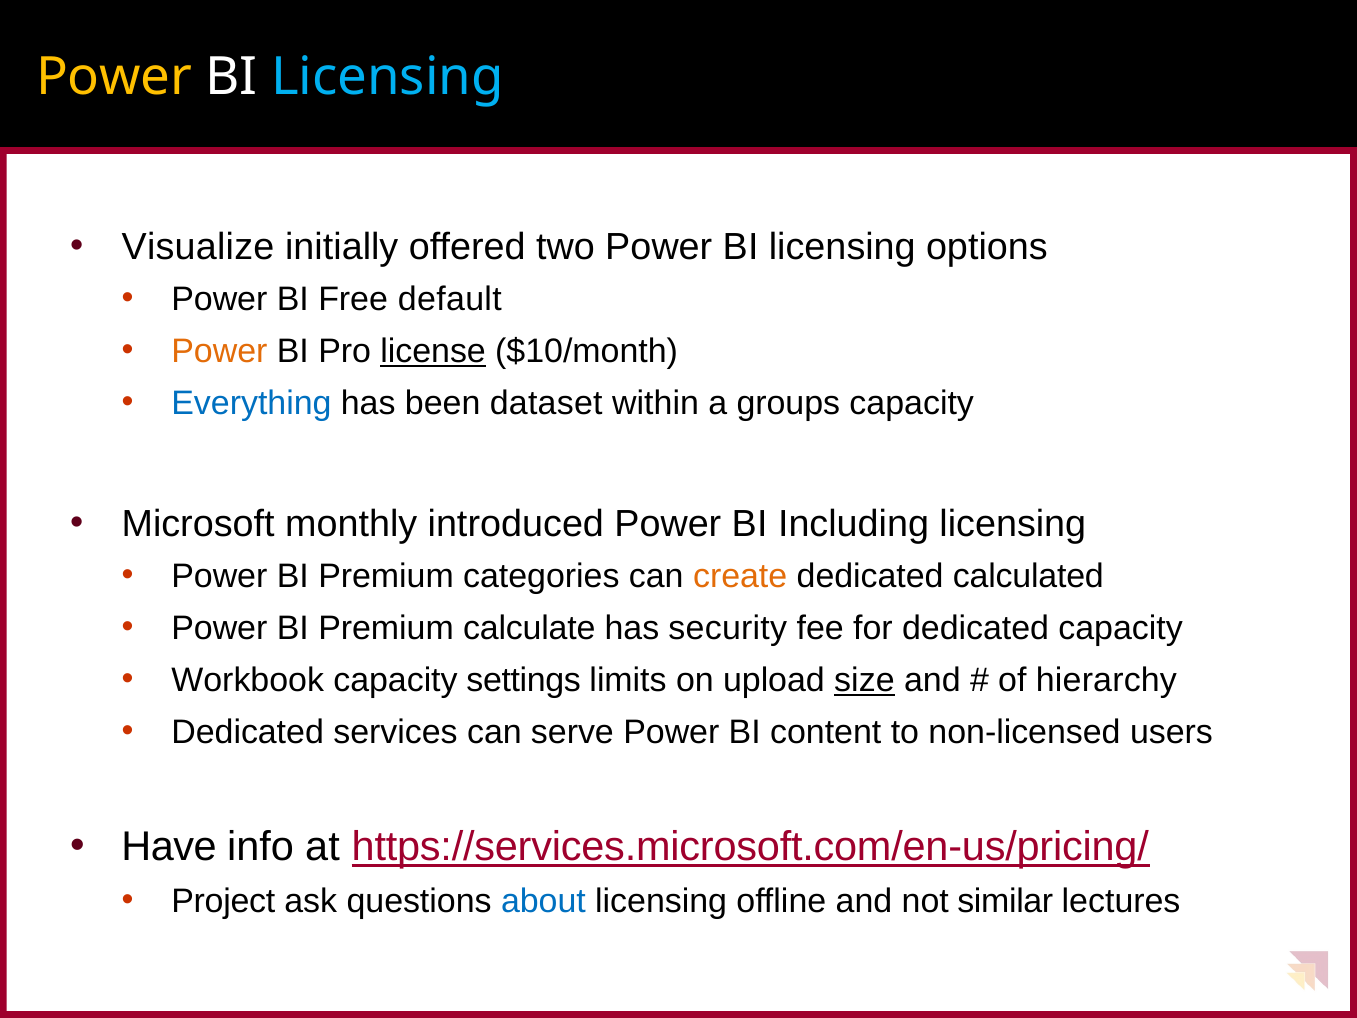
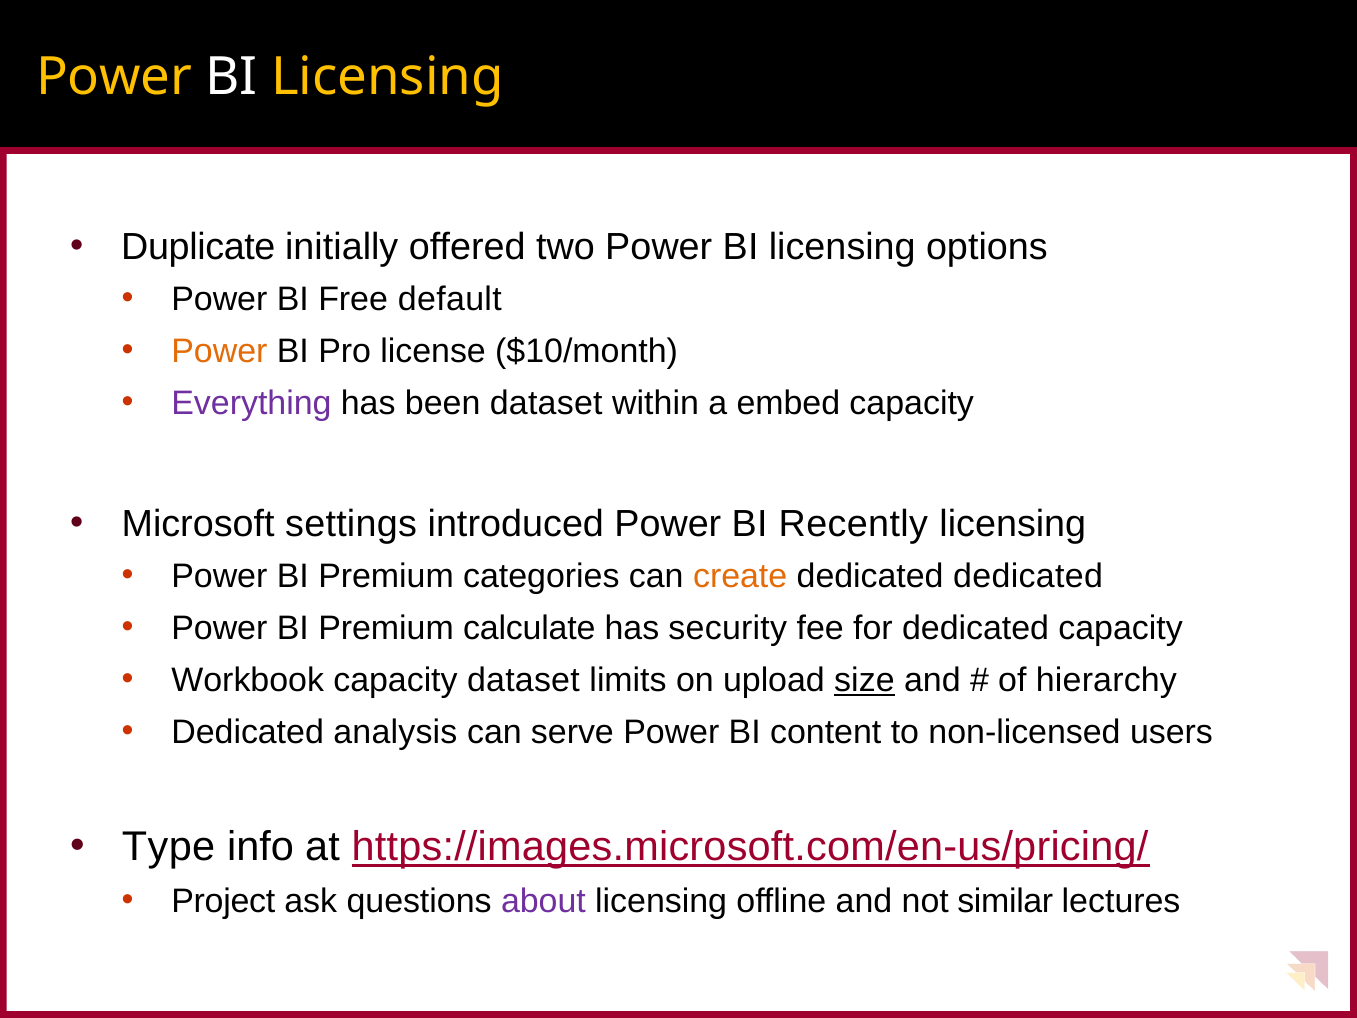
Licensing at (387, 77) colour: light blue -> yellow
Visualize: Visualize -> Duplicate
license underline: present -> none
Everything colour: blue -> purple
groups: groups -> embed
monthly: monthly -> settings
Including: Including -> Recently
dedicated calculated: calculated -> dedicated
capacity settings: settings -> dataset
services: services -> analysis
Have: Have -> Type
https://services.microsoft.com/en-us/pricing/: https://services.microsoft.com/en-us/pricing/ -> https://images.microsoft.com/en-us/pricing/
about colour: blue -> purple
